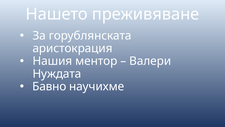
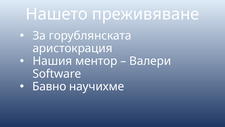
Нуждата: Нуждата -> Software
